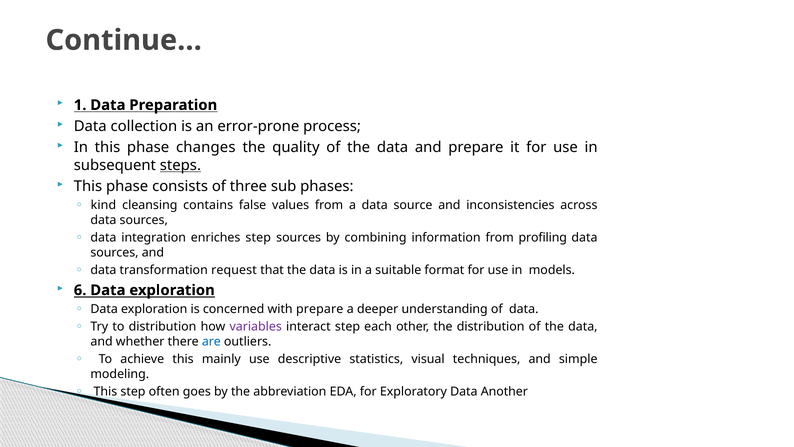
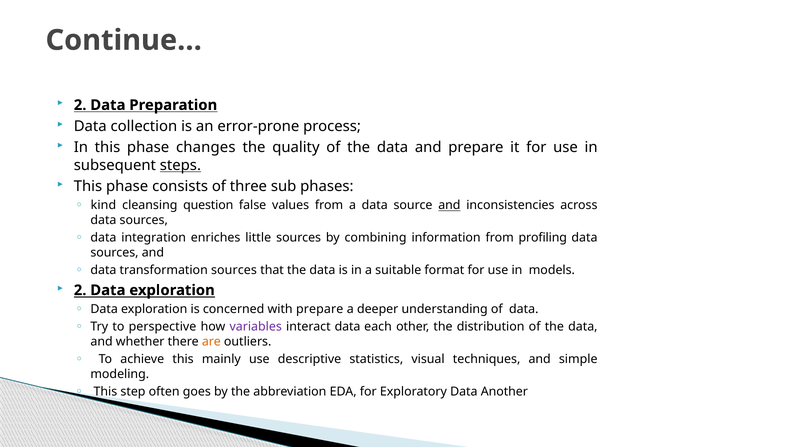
1 at (80, 105): 1 -> 2
contains: contains -> question
and at (449, 205) underline: none -> present
enriches step: step -> little
transformation request: request -> sources
6 at (80, 290): 6 -> 2
to distribution: distribution -> perspective
interact step: step -> data
are colour: blue -> orange
